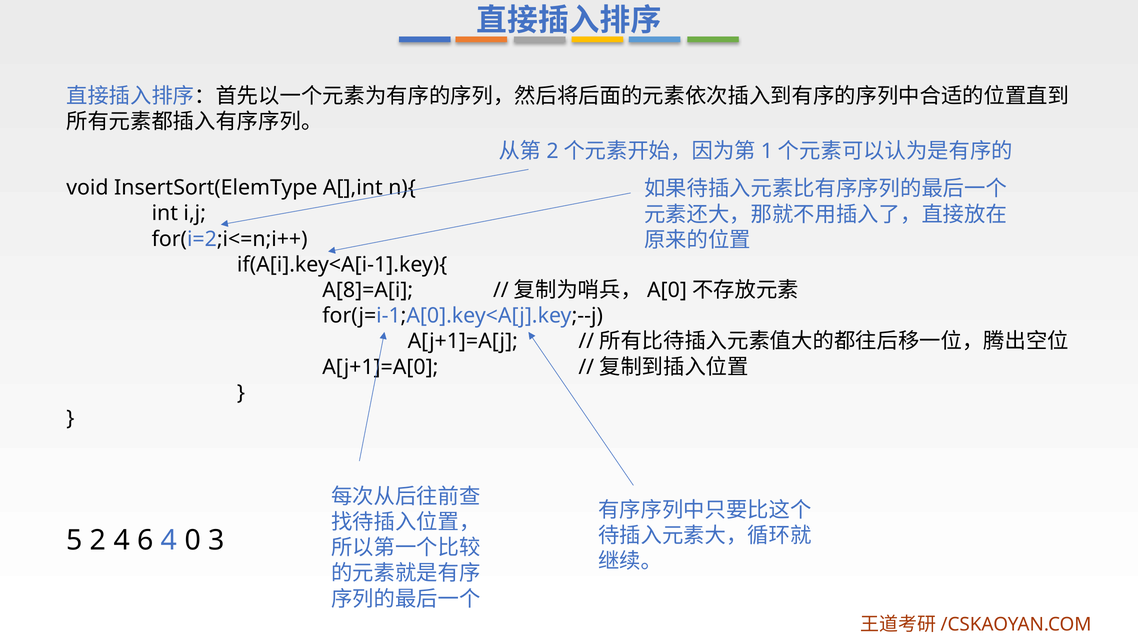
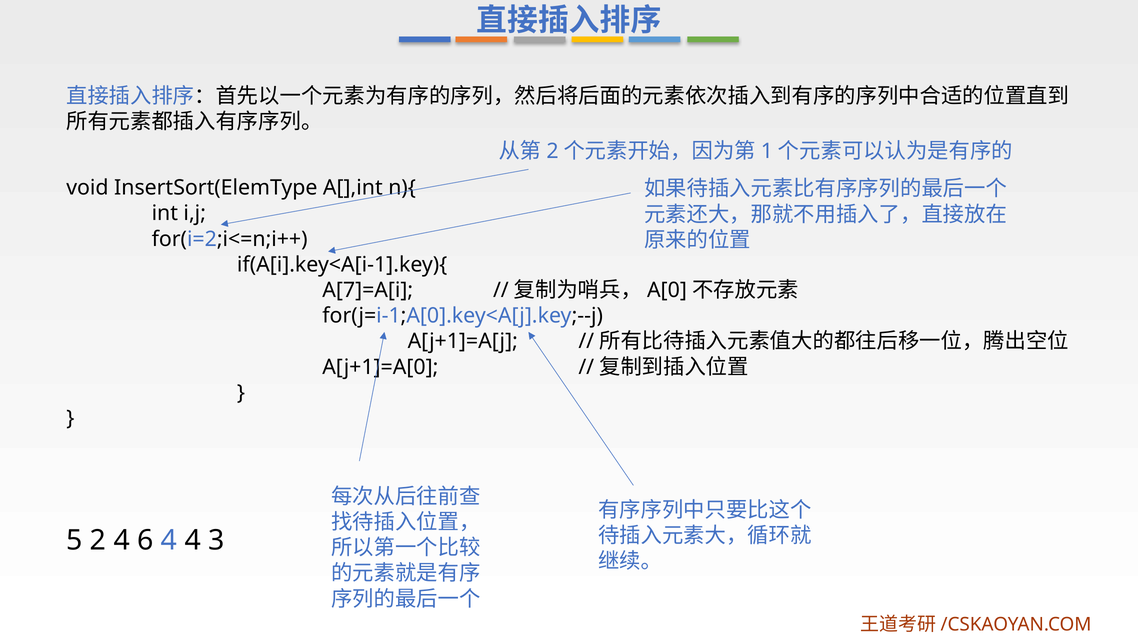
A[8]=A[i: A[8]=A[i -> A[7]=A[i
4 0: 0 -> 4
